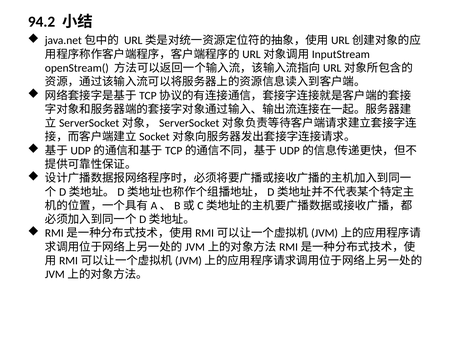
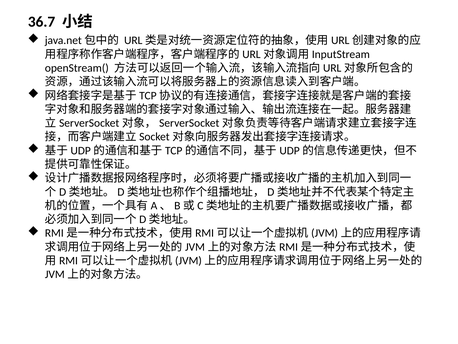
94.2: 94.2 -> 36.7
